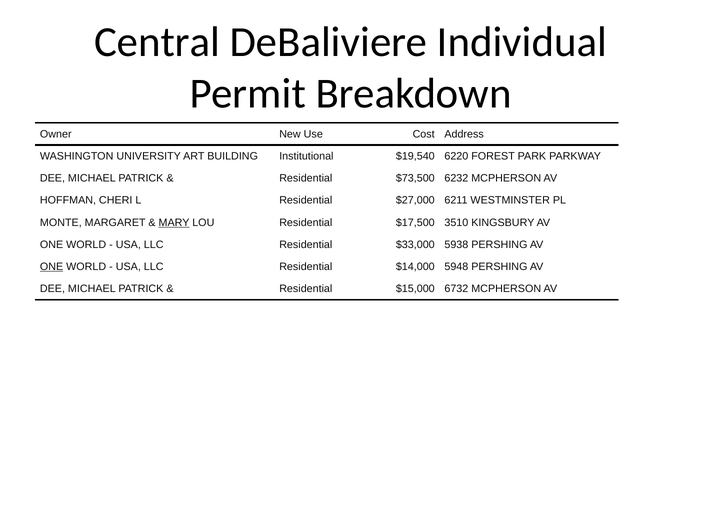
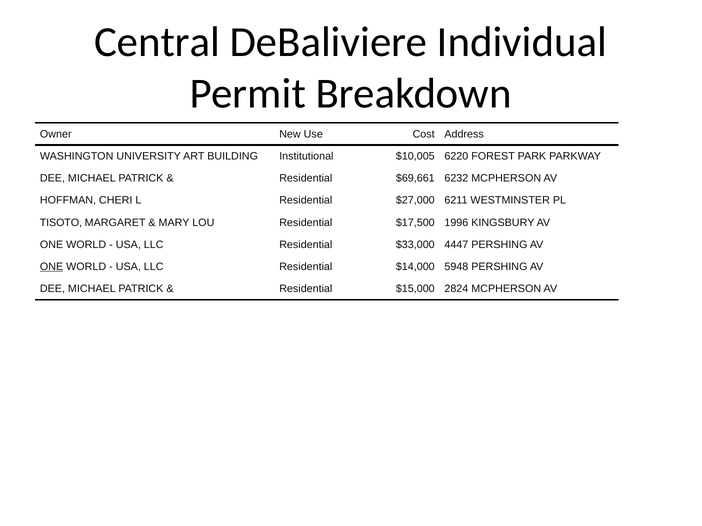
$19,540: $19,540 -> $10,005
$73,500: $73,500 -> $69,661
MONTE: MONTE -> TISOTO
MARY underline: present -> none
3510: 3510 -> 1996
5938: 5938 -> 4447
6732: 6732 -> 2824
